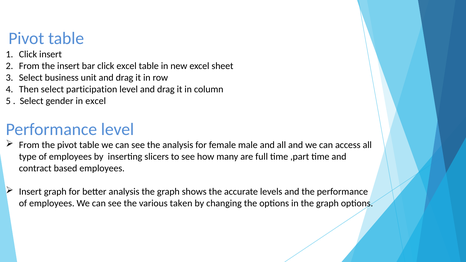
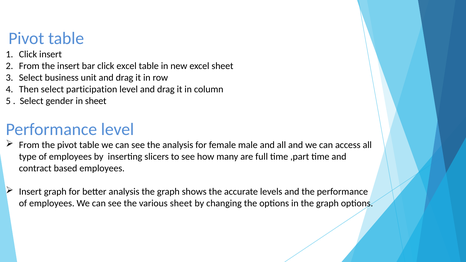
in excel: excel -> sheet
various taken: taken -> sheet
